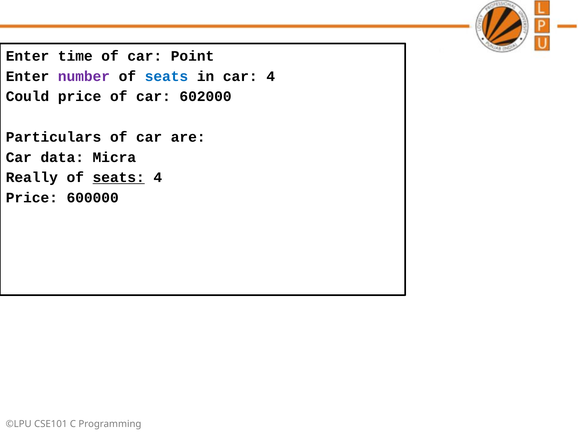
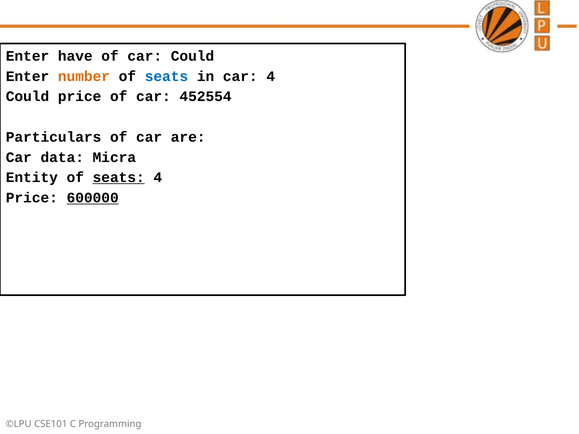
time: time -> have
car Point: Point -> Could
number colour: purple -> orange
602000: 602000 -> 452554
Really: Really -> Entity
600000 underline: none -> present
